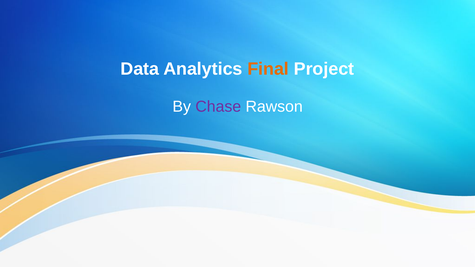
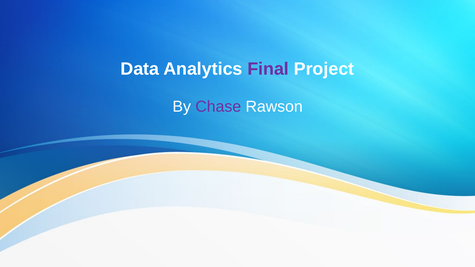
Final colour: orange -> purple
